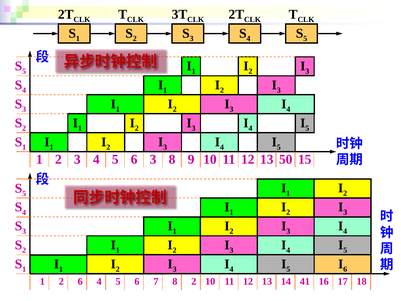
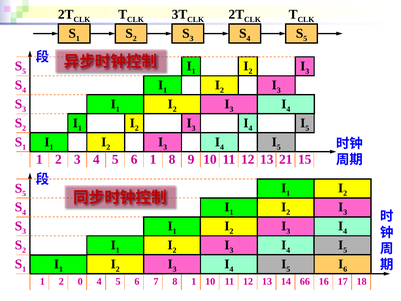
6 3: 3 -> 1
50: 50 -> 21
2 6: 6 -> 0
8 2: 2 -> 1
41: 41 -> 66
